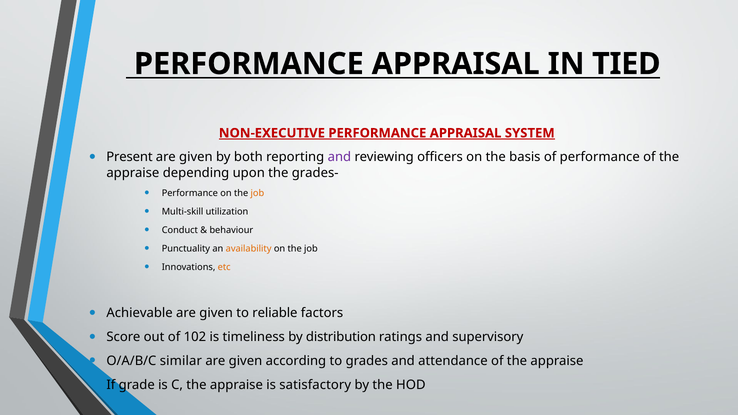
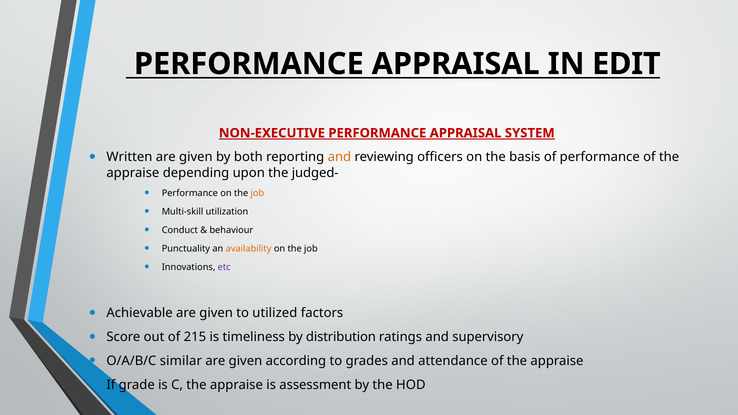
TIED: TIED -> EDIT
Present: Present -> Written
and at (339, 157) colour: purple -> orange
grades-: grades- -> judged-
etc colour: orange -> purple
reliable: reliable -> utilized
102: 102 -> 215
satisfactory: satisfactory -> assessment
